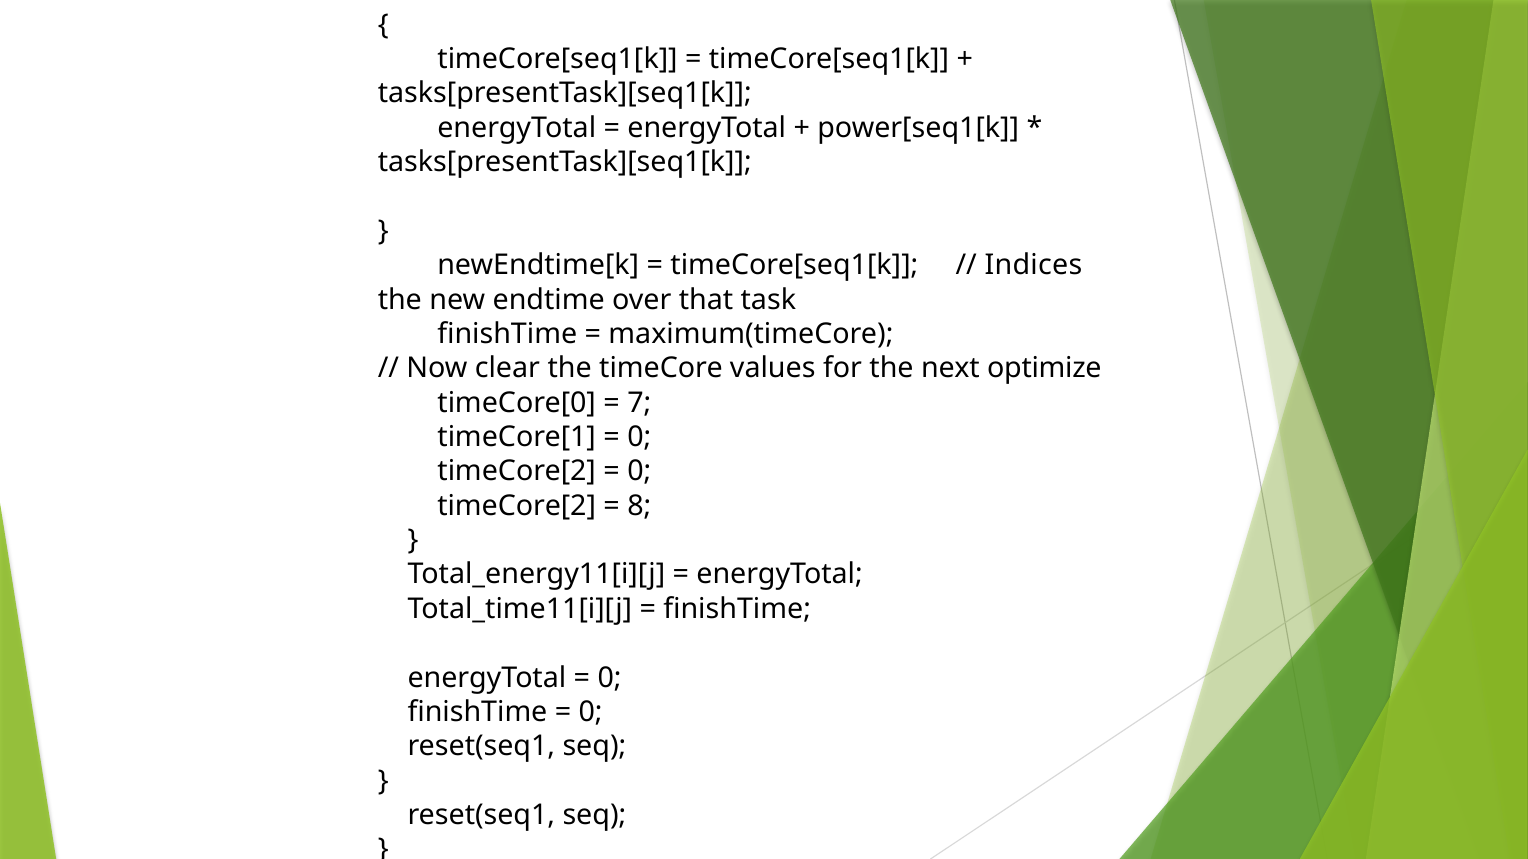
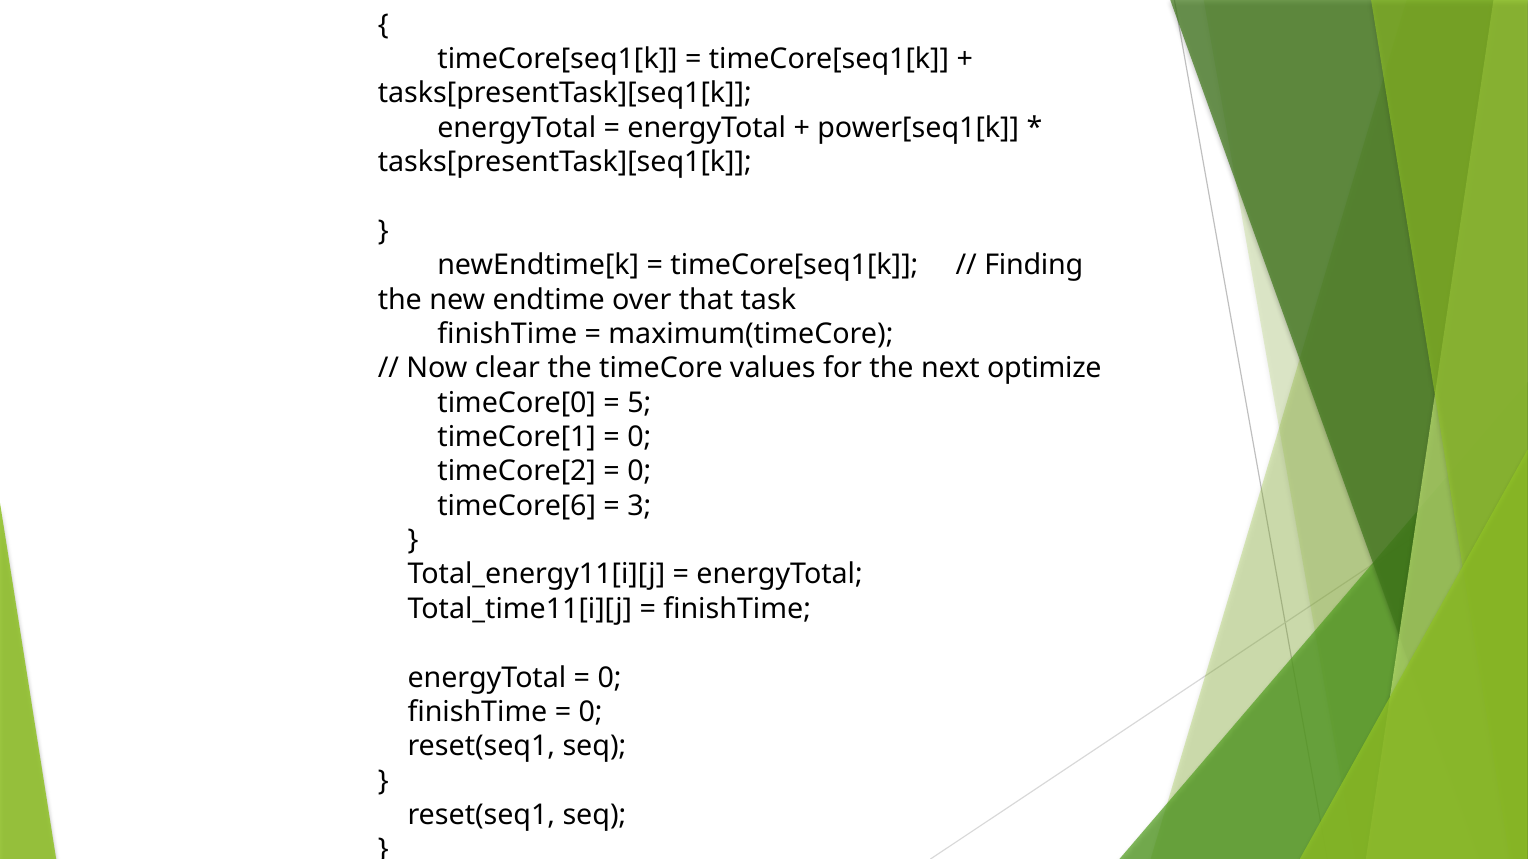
Indices: Indices -> Finding
7: 7 -> 5
timeCore[2 at (517, 506): timeCore[2 -> timeCore[6
8: 8 -> 3
